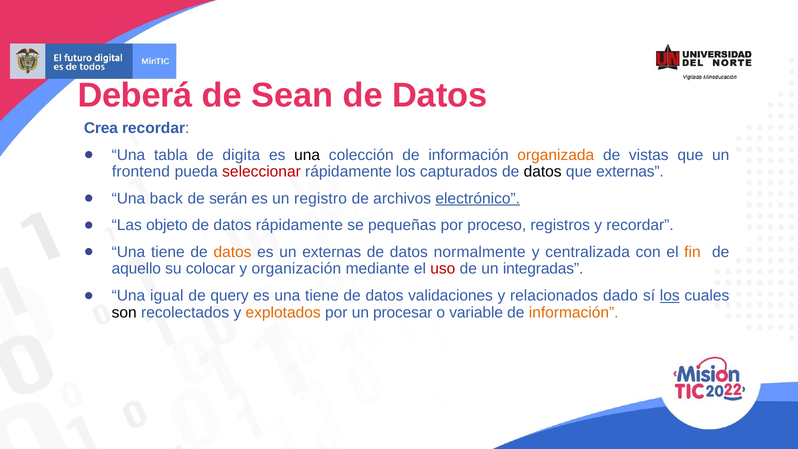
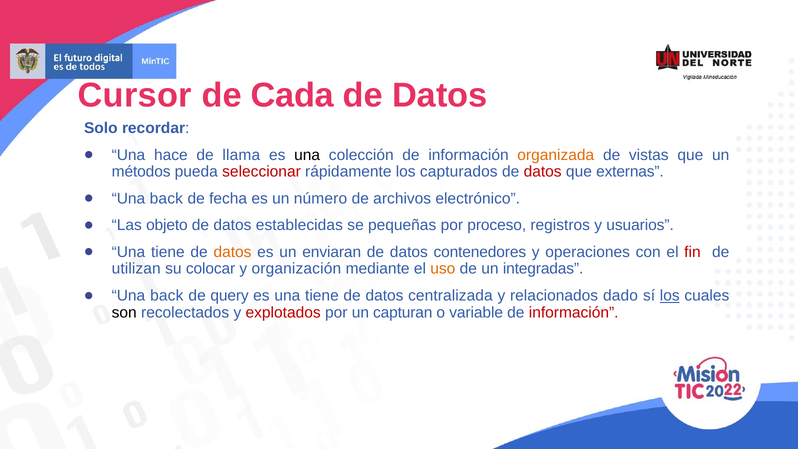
Deberá: Deberá -> Cursor
Sean: Sean -> Cada
Crea: Crea -> Solo
tabla: tabla -> hace
digita: digita -> llama
frontend: frontend -> métodos
datos at (543, 172) colour: black -> red
serán: serán -> fecha
registro: registro -> número
electrónico underline: present -> none
datos rápidamente: rápidamente -> establecidas
y recordar: recordar -> usuarios
un externas: externas -> enviaran
normalmente: normalmente -> contenedores
centralizada: centralizada -> operaciones
fin colour: orange -> red
aquello: aquello -> utilizan
uso colour: red -> orange
igual at (167, 296): igual -> back
validaciones: validaciones -> centralizada
explotados colour: orange -> red
procesar: procesar -> capturan
información at (574, 312) colour: orange -> red
